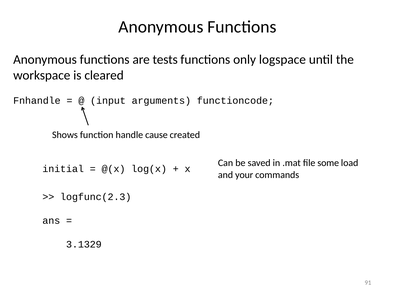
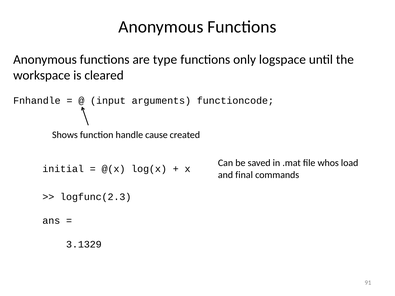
tests: tests -> type
some: some -> whos
your: your -> final
